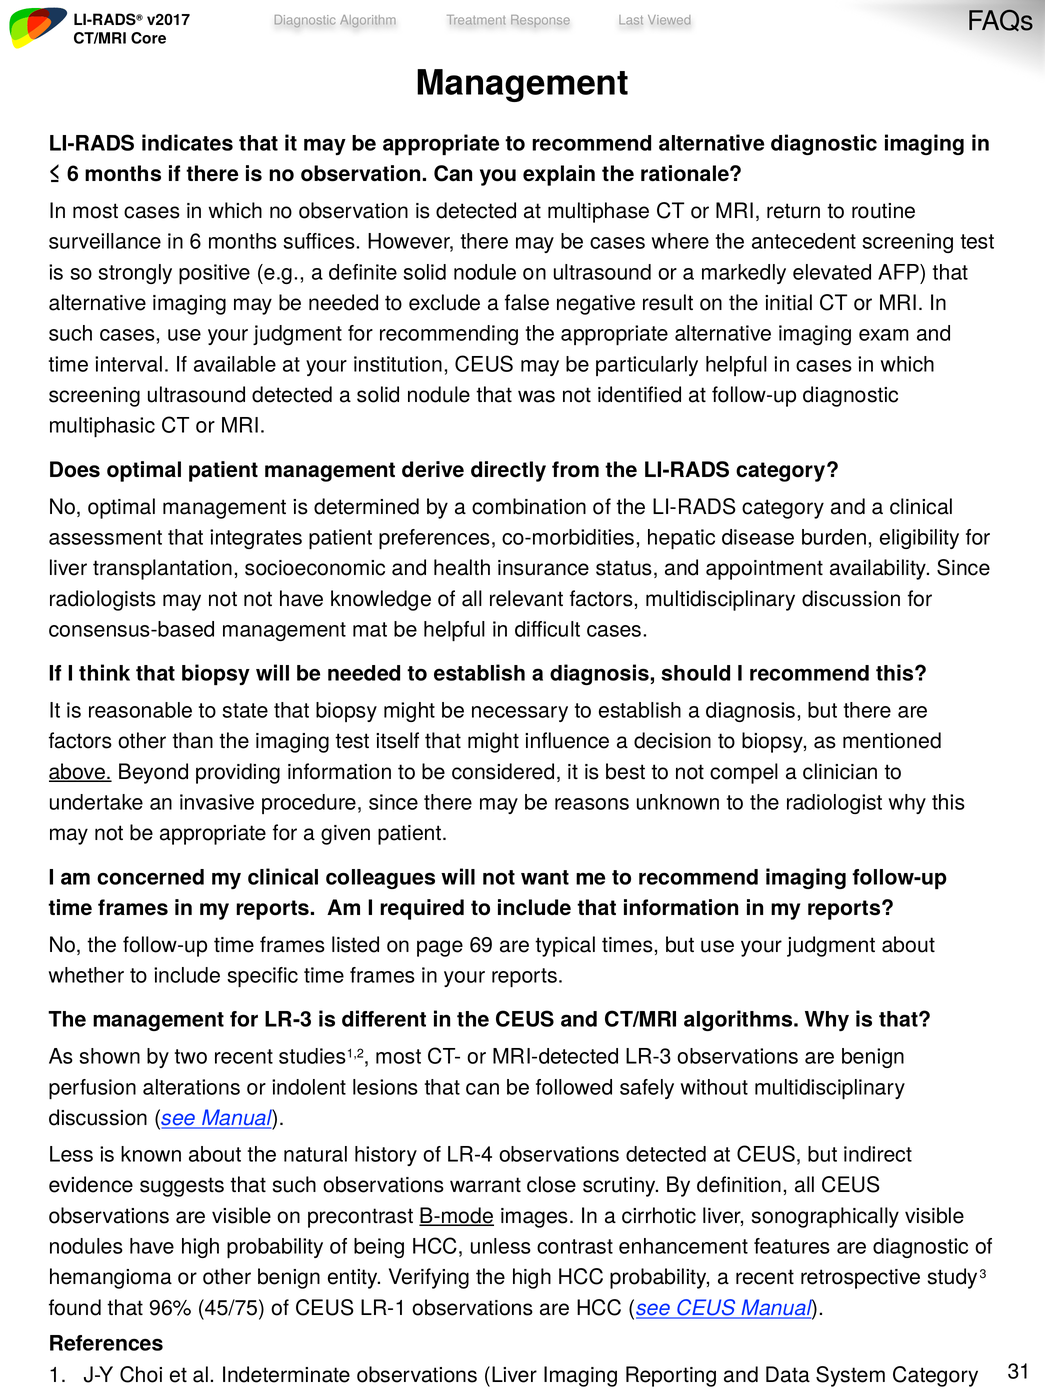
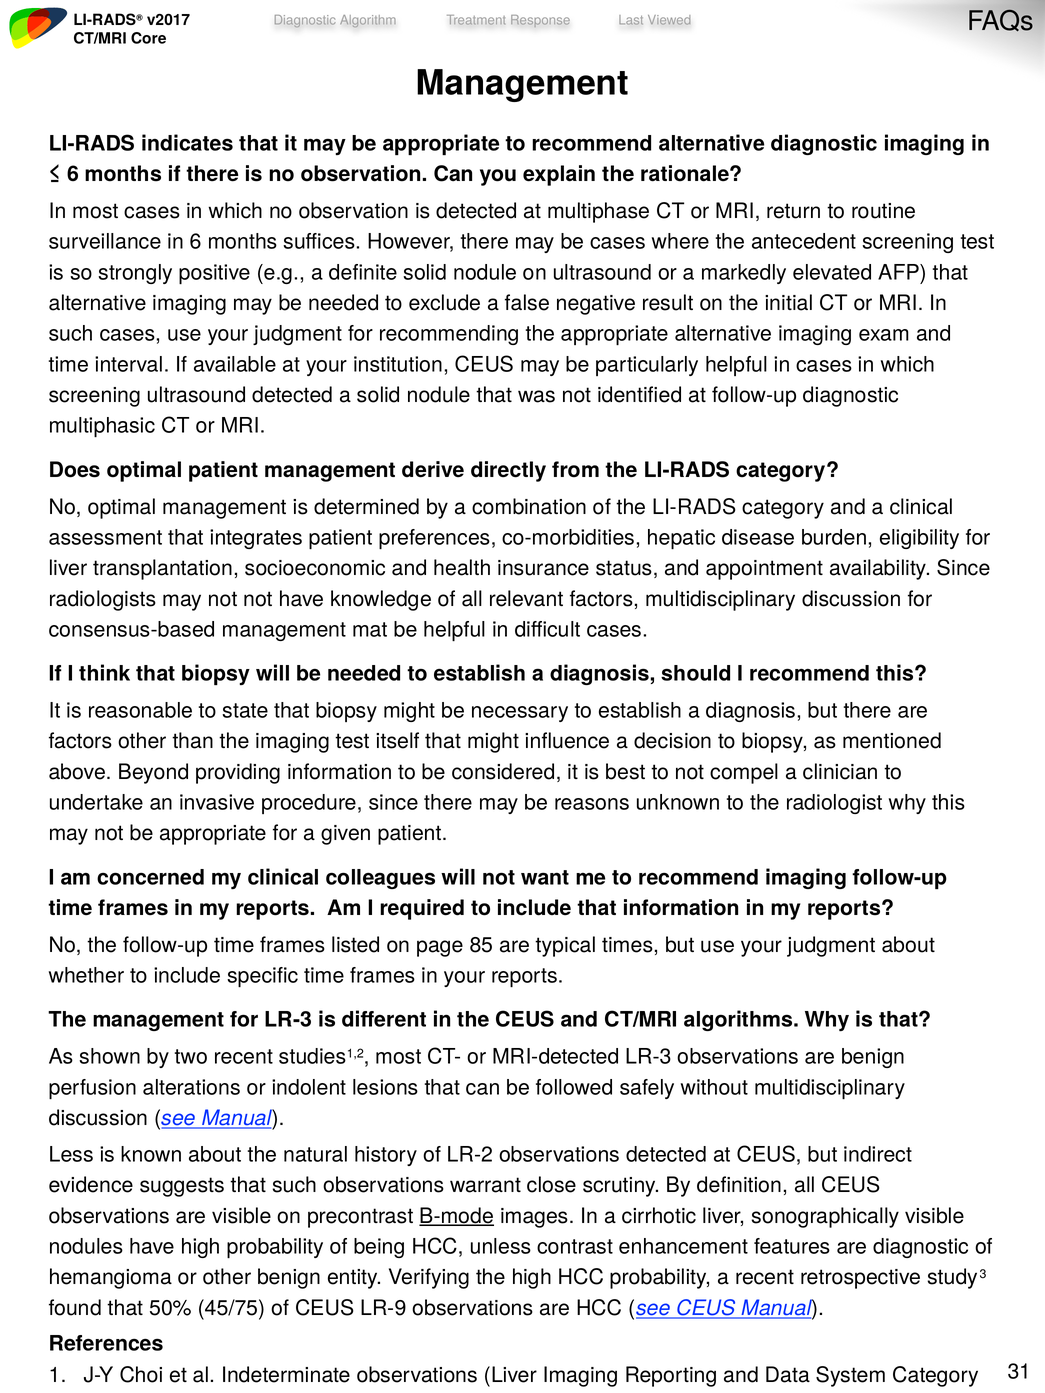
above underline: present -> none
69: 69 -> 85
LR-4: LR-4 -> LR-2
96%: 96% -> 50%
LR-1: LR-1 -> LR-9
